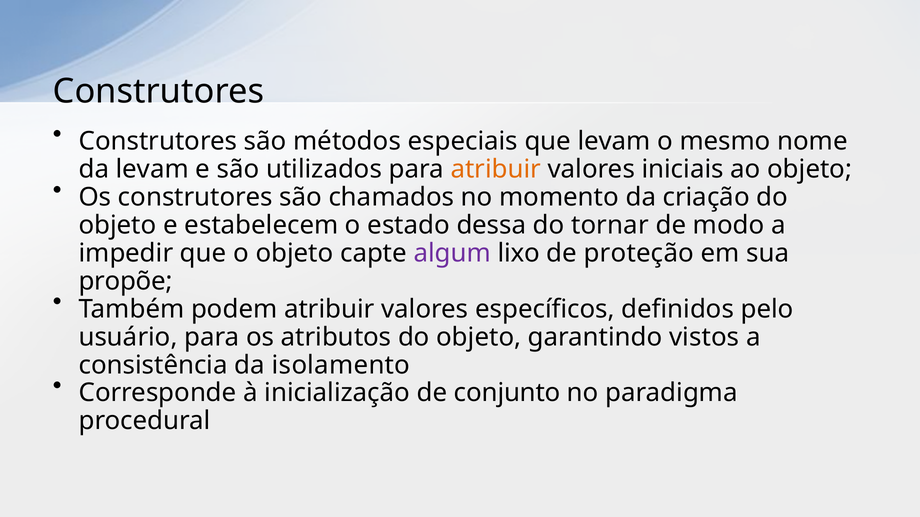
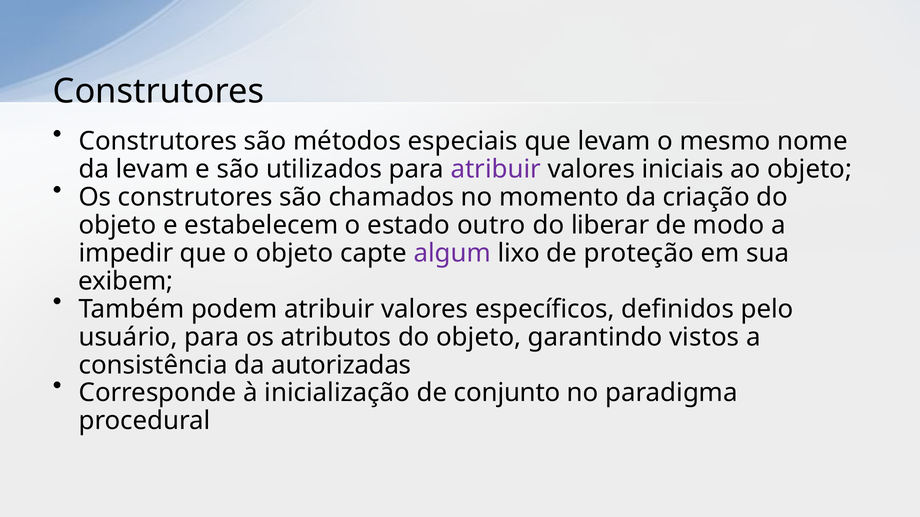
atribuir at (496, 169) colour: orange -> purple
dessa: dessa -> outro
tornar: tornar -> liberar
propõe: propõe -> exibem
isolamento: isolamento -> autorizadas
